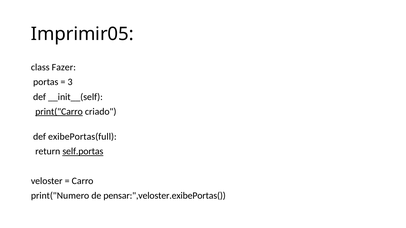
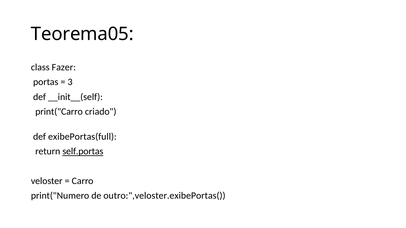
Imprimir05: Imprimir05 -> Teorema05
print("Carro underline: present -> none
pensar:",veloster.exibePortas(: pensar:",veloster.exibePortas( -> outro:",veloster.exibePortas(
